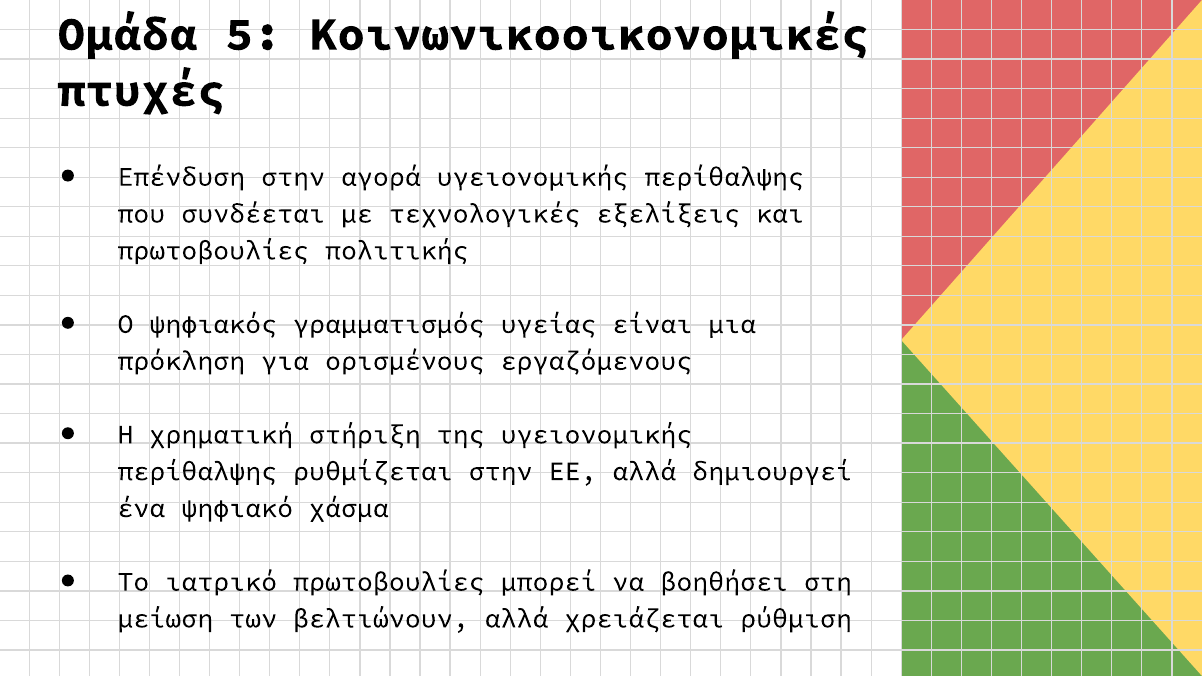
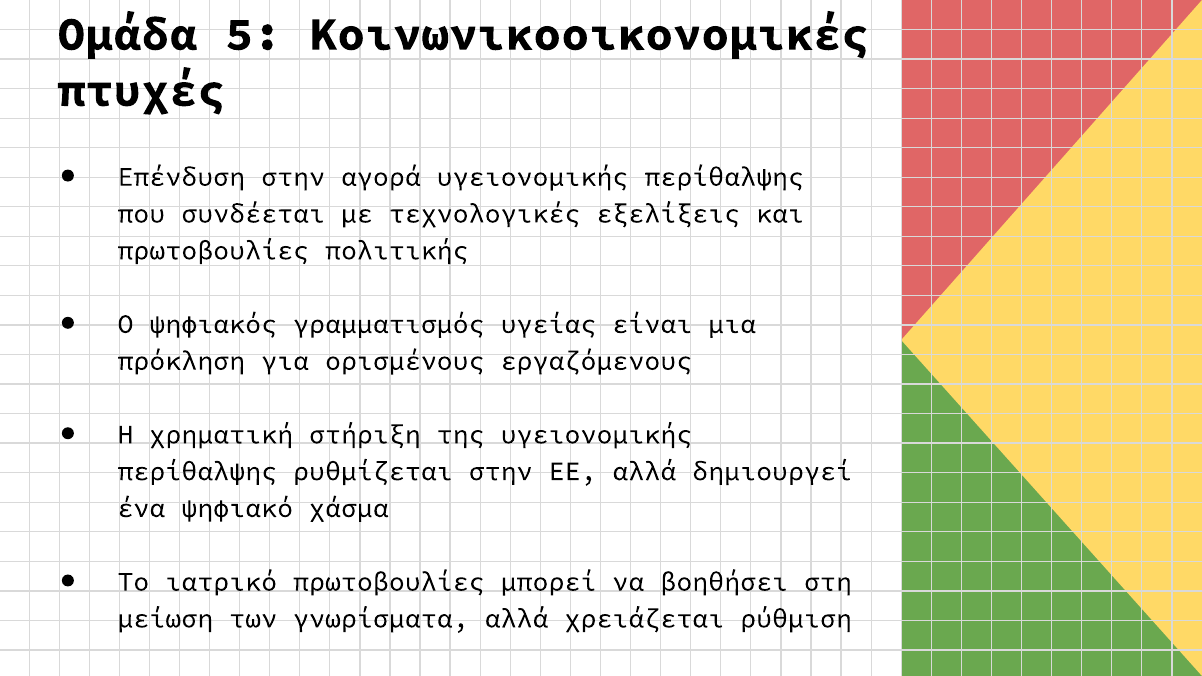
βελτιώνουν: βελτιώνουν -> γνωρίσματα
